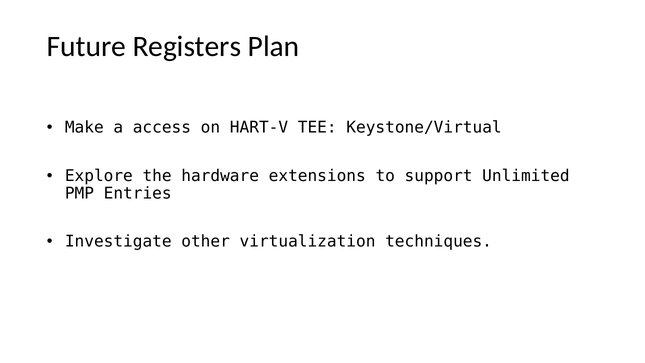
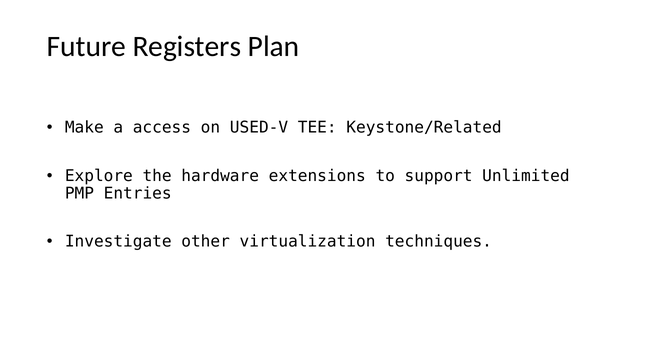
HART-V: HART-V -> USED-V
Keystone/Virtual: Keystone/Virtual -> Keystone/Related
